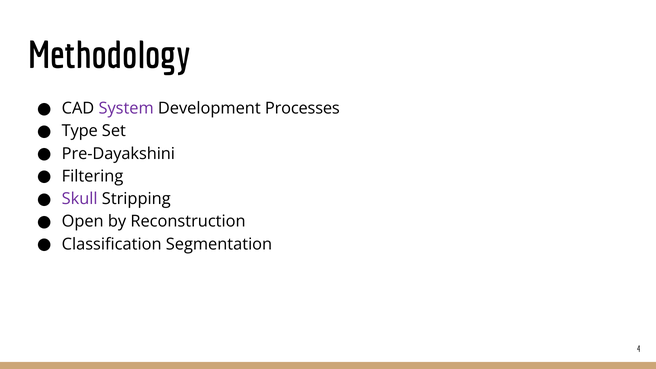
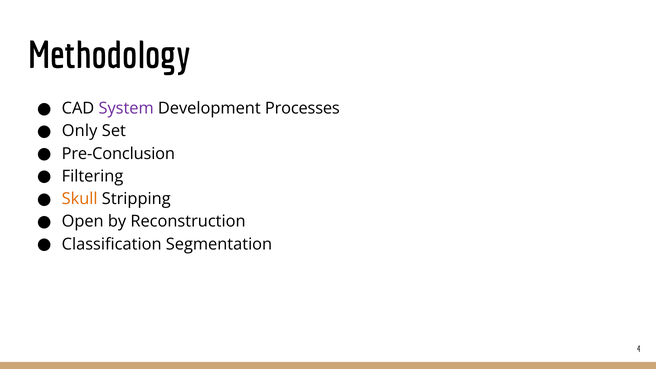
Type: Type -> Only
Pre-Dayakshini: Pre-Dayakshini -> Pre-Conclusion
Skull colour: purple -> orange
